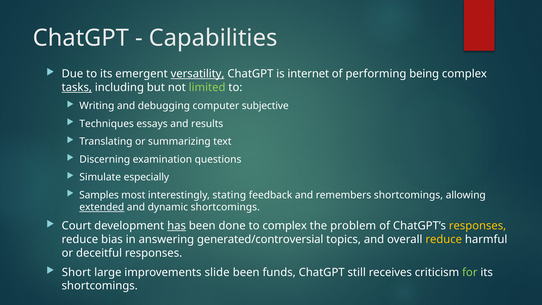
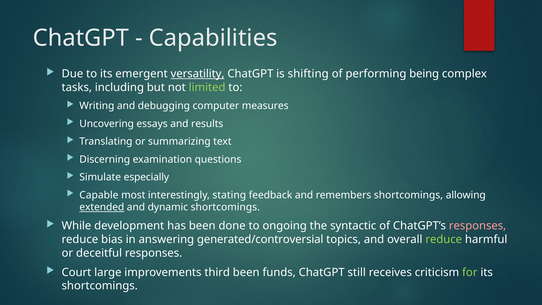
internet: internet -> shifting
tasks underline: present -> none
subjective: subjective -> measures
Techniques: Techniques -> Uncovering
Samples: Samples -> Capable
Court: Court -> While
has underline: present -> none
to complex: complex -> ongoing
problem: problem -> syntactic
responses at (478, 226) colour: yellow -> pink
reduce at (444, 239) colour: yellow -> light green
Short: Short -> Court
slide: slide -> third
